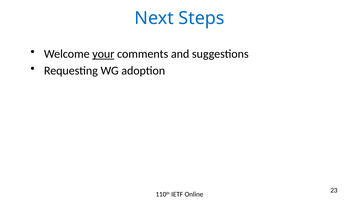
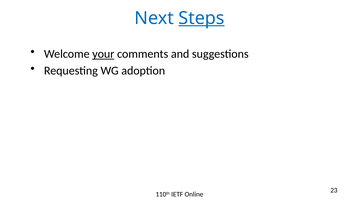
Steps underline: none -> present
